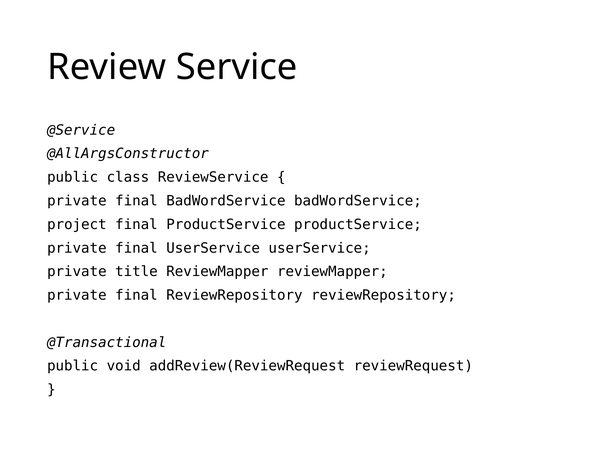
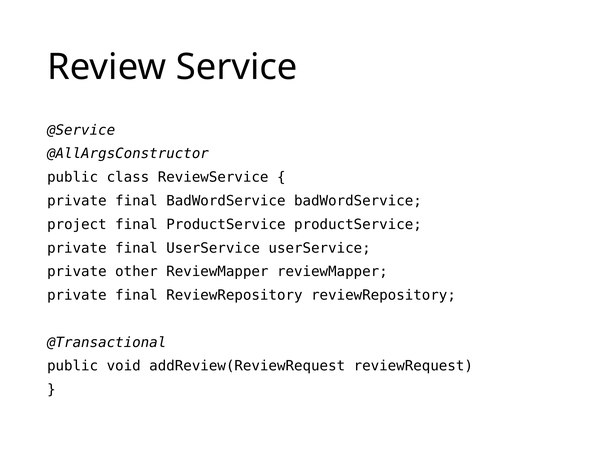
title: title -> other
